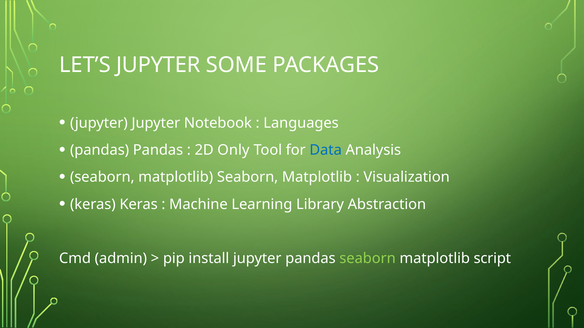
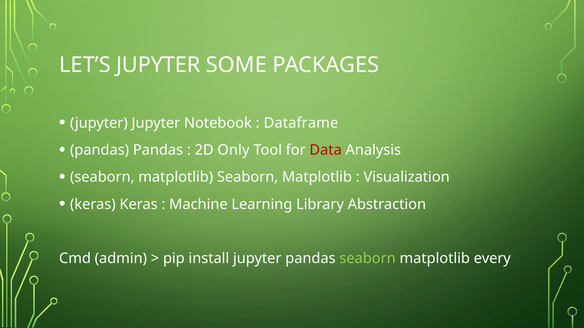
Languages: Languages -> Dataframe
Data colour: blue -> red
script: script -> every
